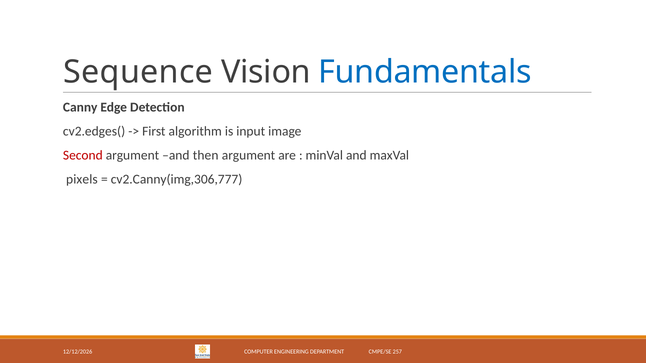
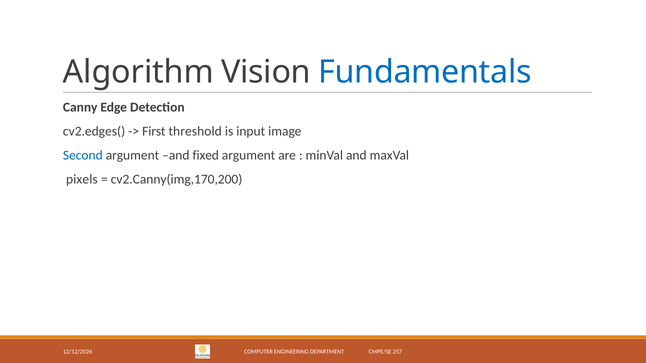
Sequence: Sequence -> Algorithm
algorithm: algorithm -> threshold
Second colour: red -> blue
then: then -> fixed
cv2.Canny(img,306,777: cv2.Canny(img,306,777 -> cv2.Canny(img,170,200
